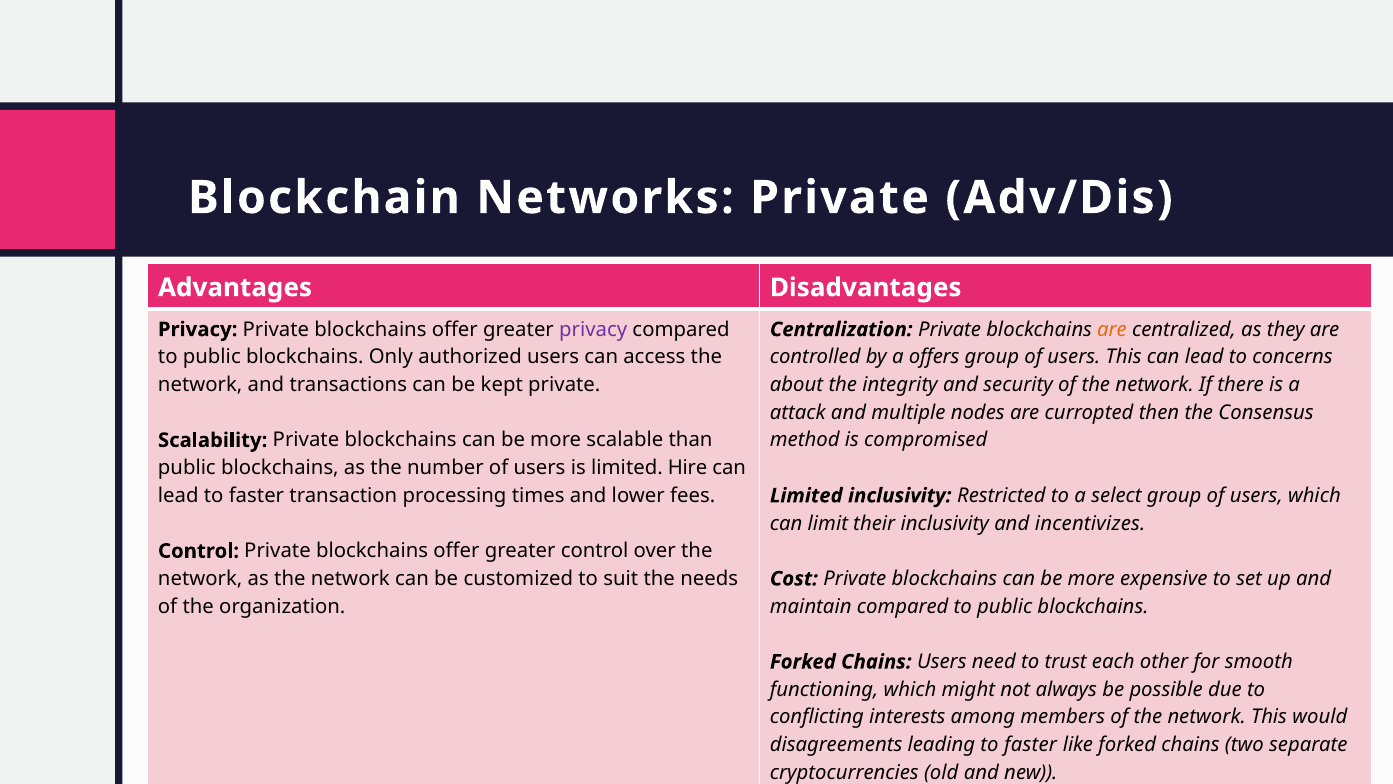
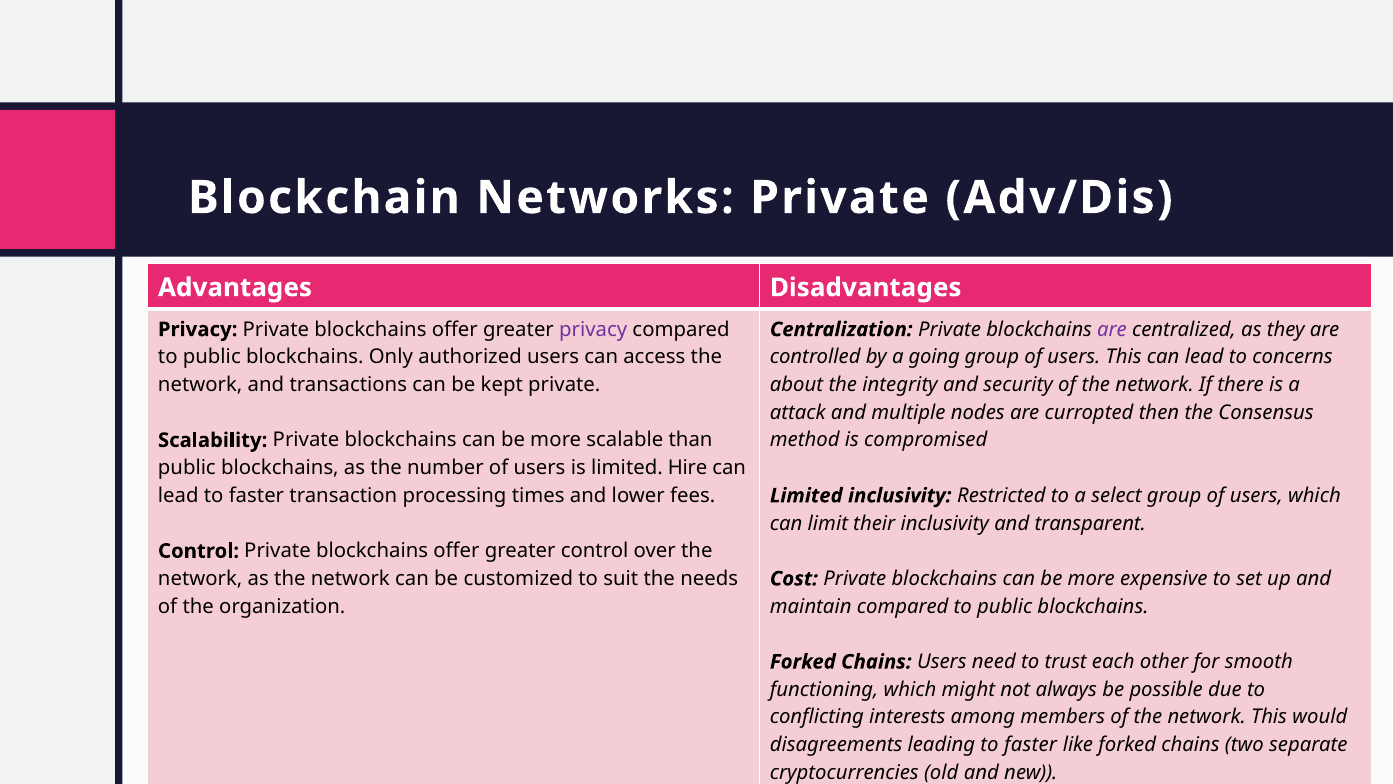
are at (1112, 329) colour: orange -> purple
offers: offers -> going
incentivizes: incentivizes -> transparent
